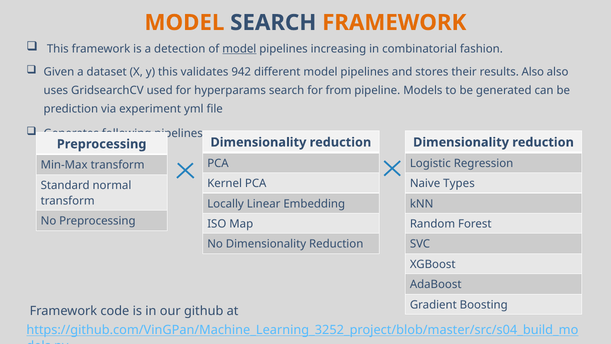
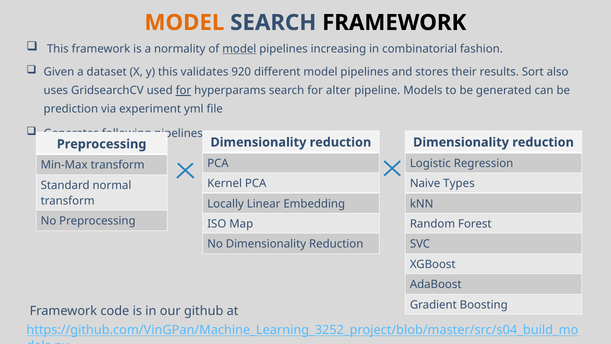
FRAMEWORK at (394, 23) colour: orange -> black
detection: detection -> normality
942: 942 -> 920
results Also: Also -> Sort
for at (183, 90) underline: none -> present
from: from -> alter
